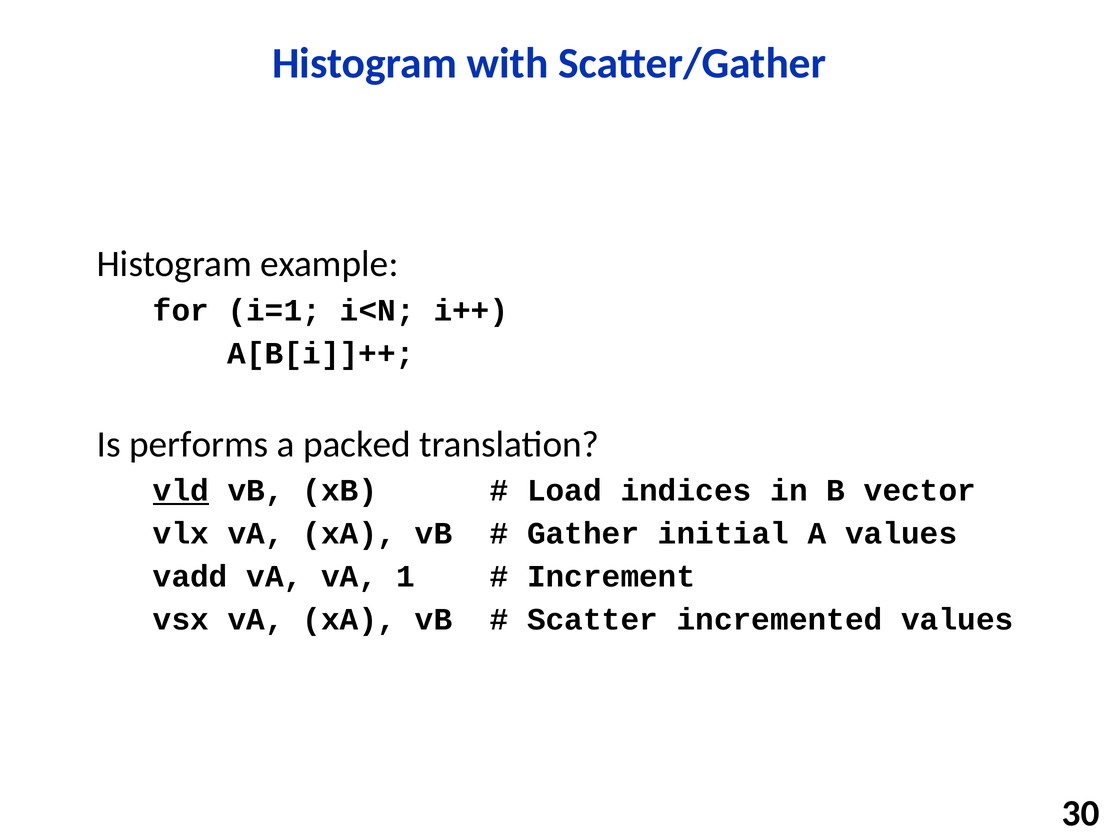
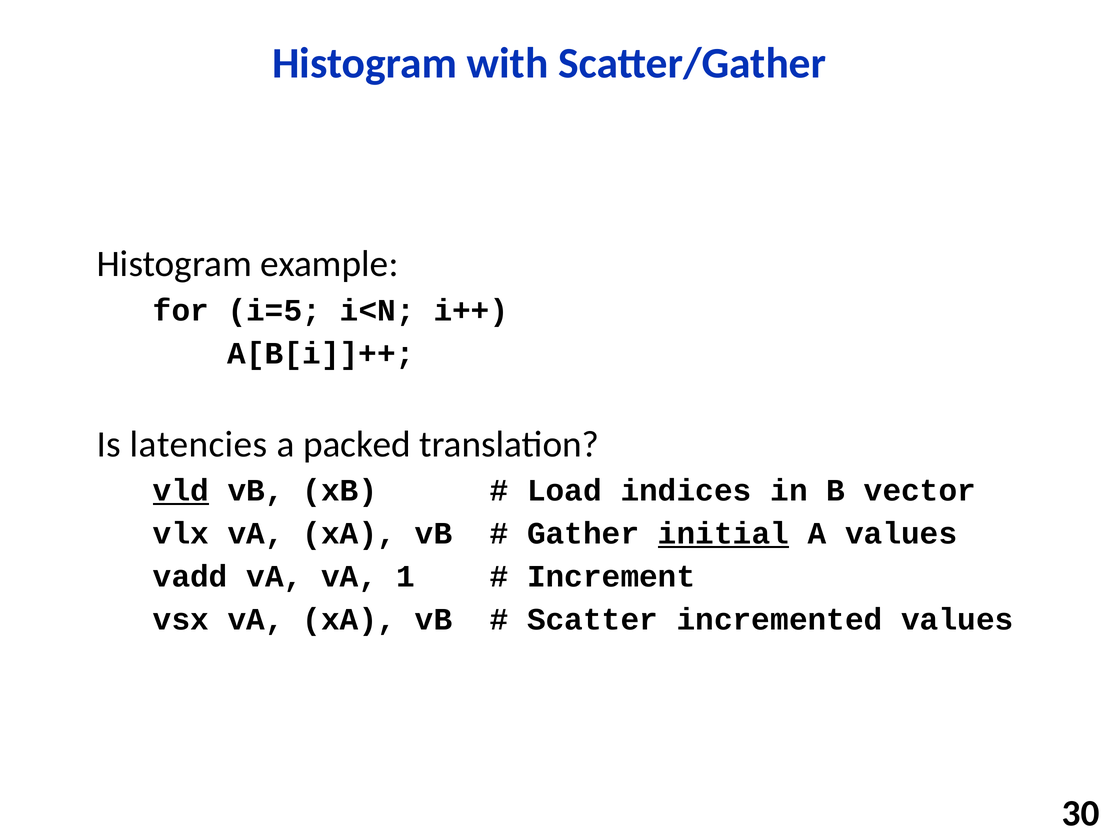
i=1: i=1 -> i=5
performs: performs -> latencies
initial underline: none -> present
